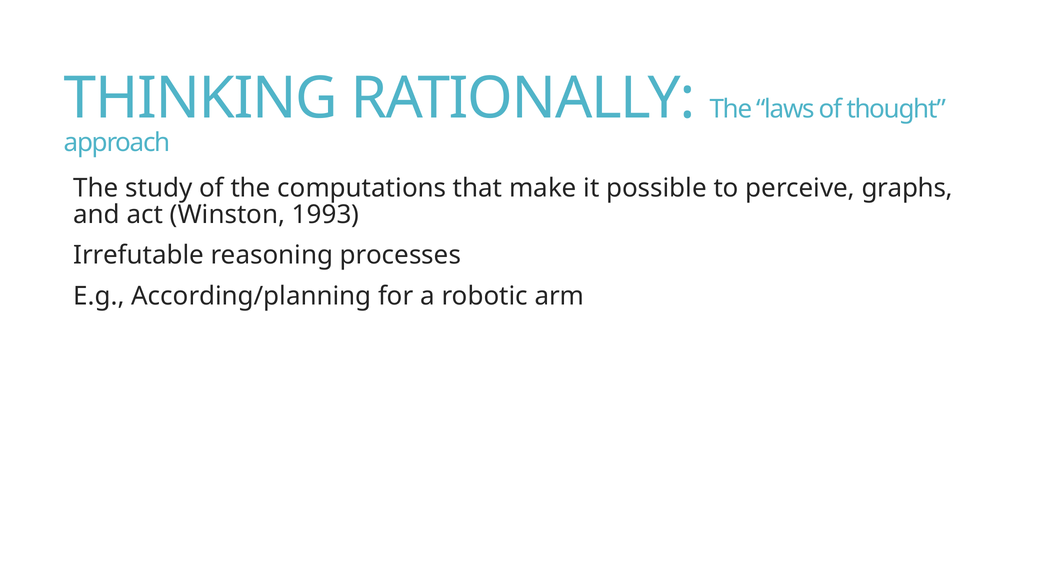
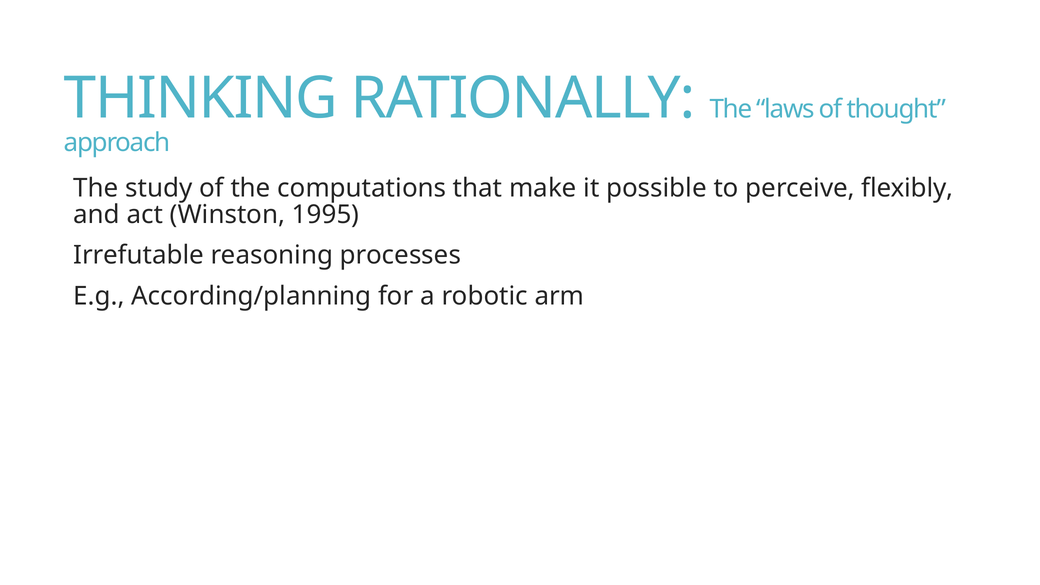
graphs: graphs -> flexibly
1993: 1993 -> 1995
